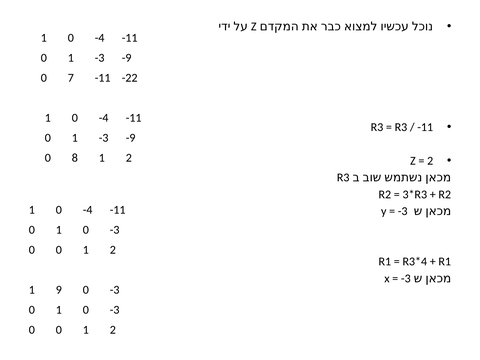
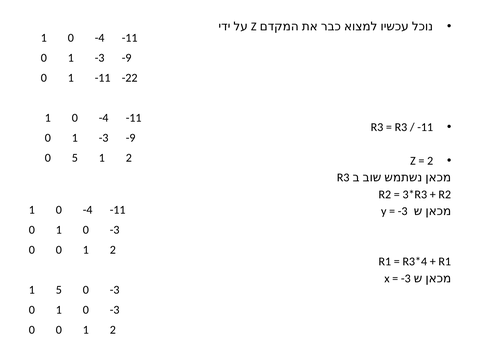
7 at (71, 78): 7 -> 1
0 8: 8 -> 5
1 9: 9 -> 5
